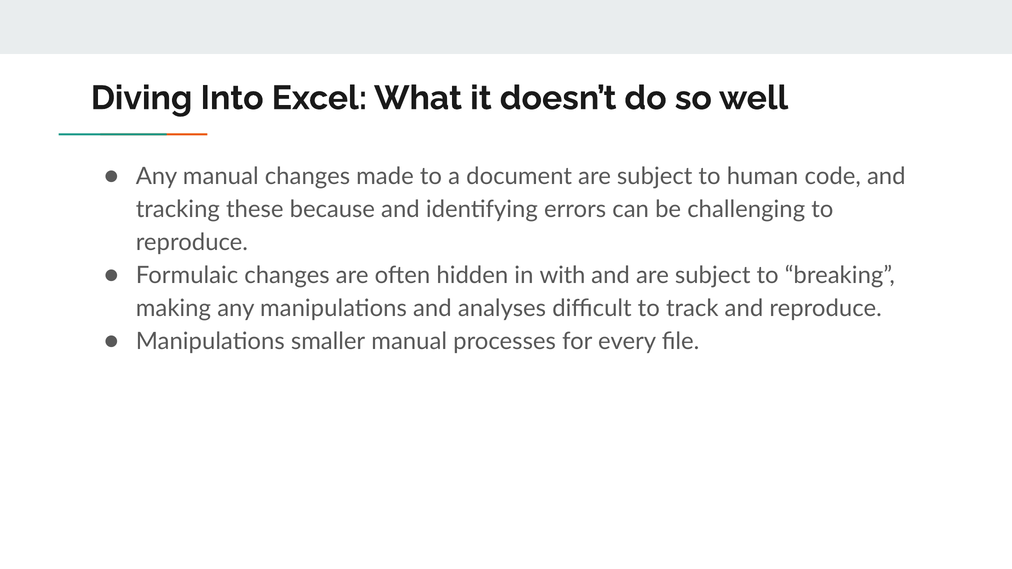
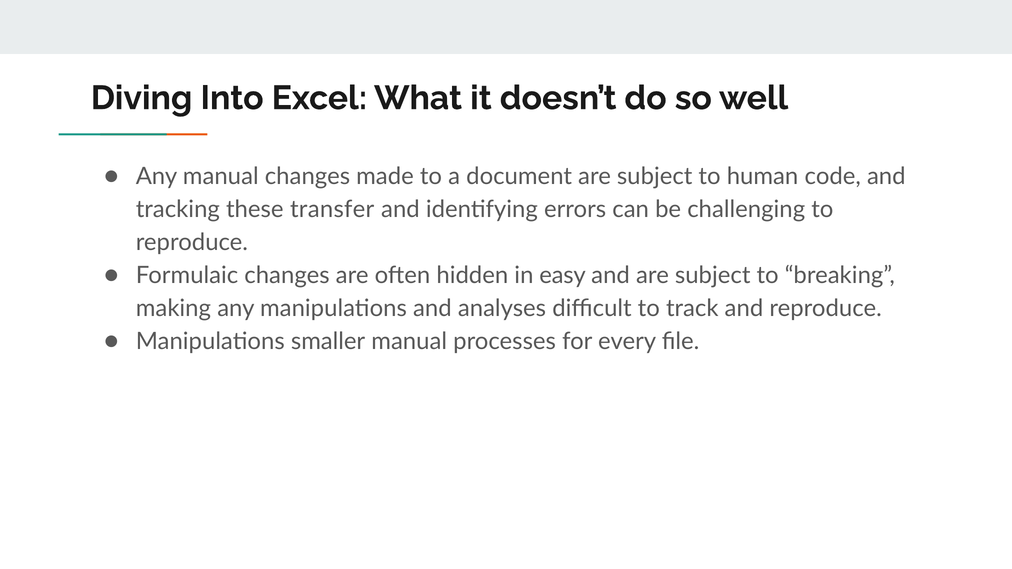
because: because -> transfer
with: with -> easy
